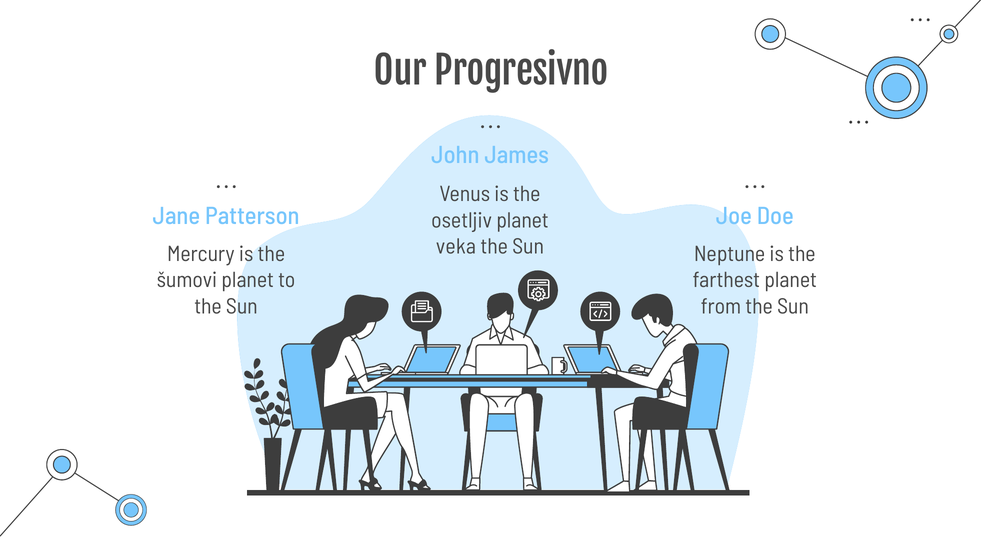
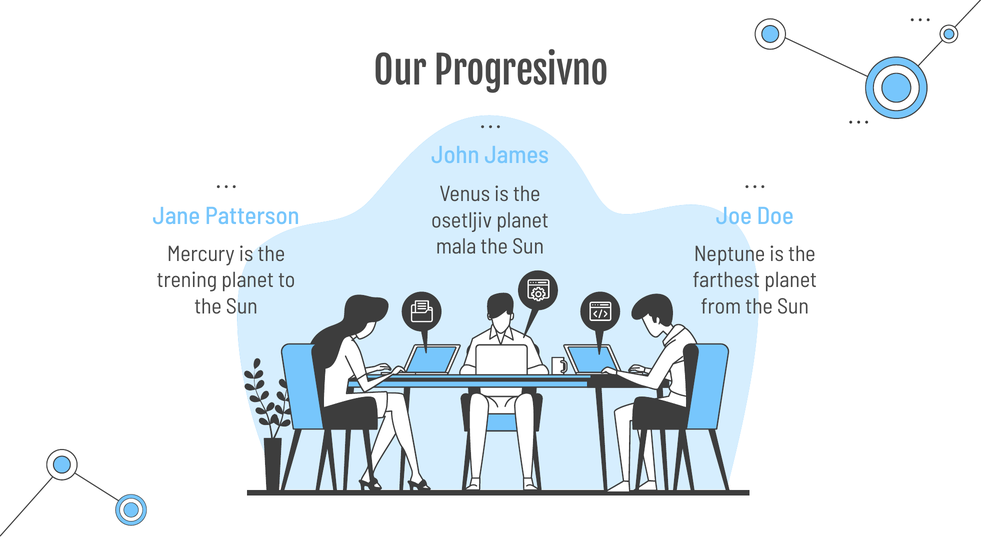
veka: veka -> mala
šumovi: šumovi -> trening
